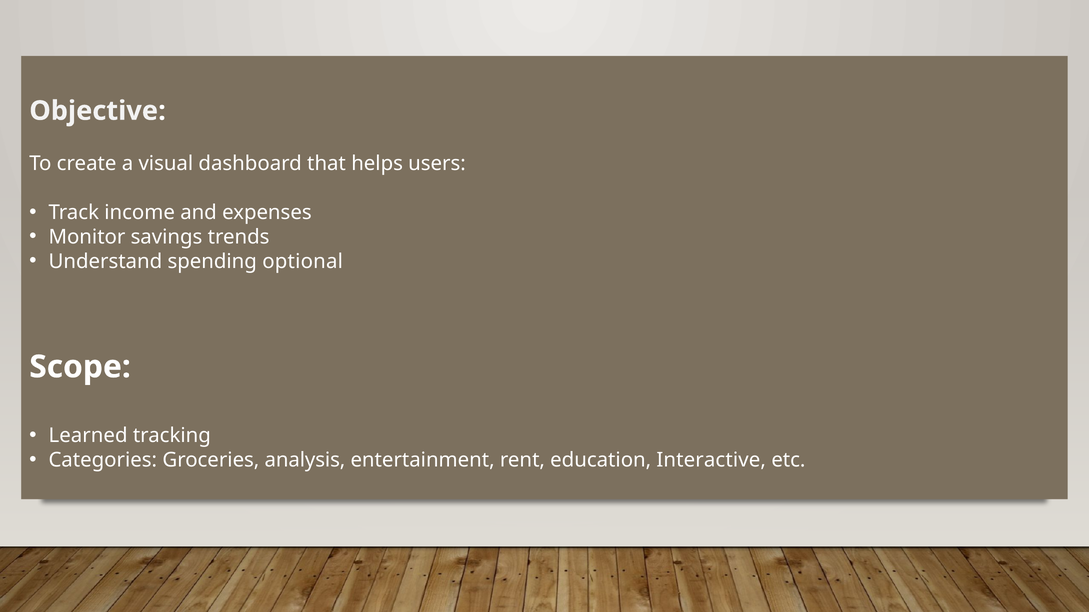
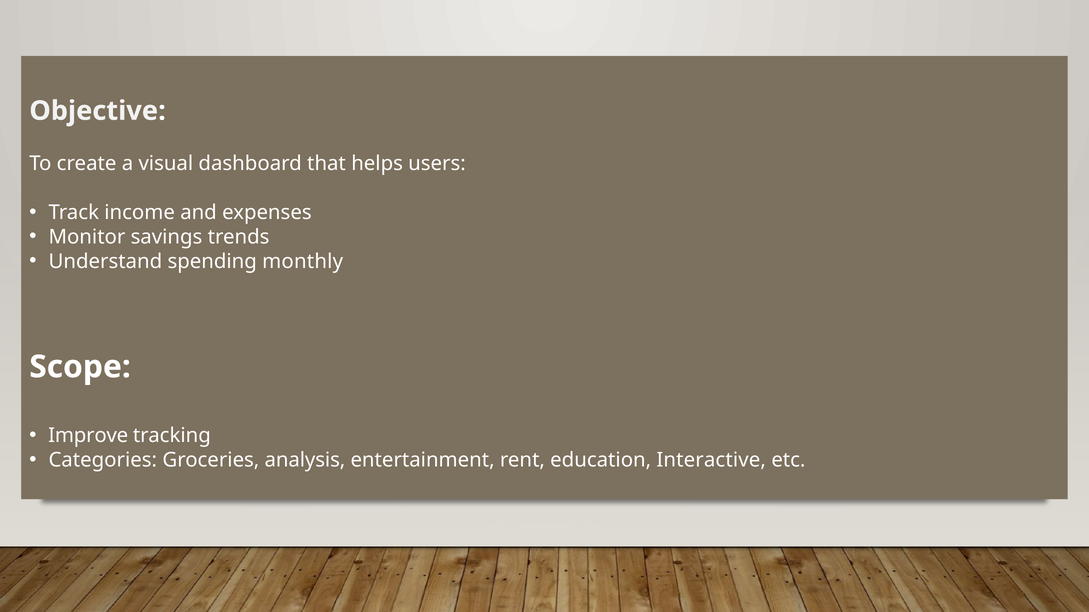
optional: optional -> monthly
Learned: Learned -> Improve
